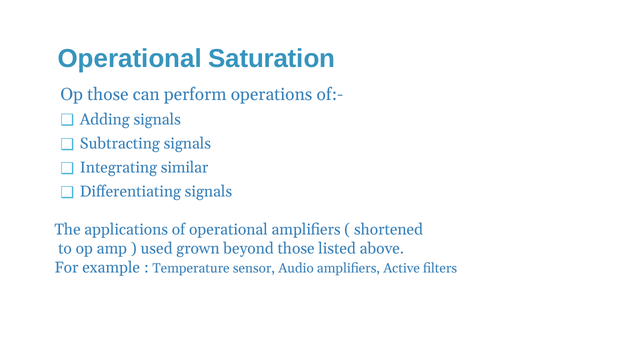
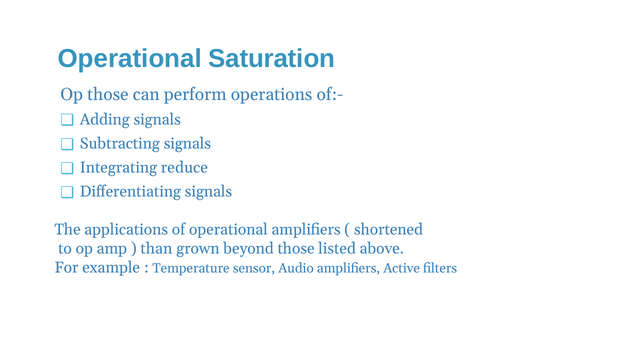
similar: similar -> reduce
used: used -> than
